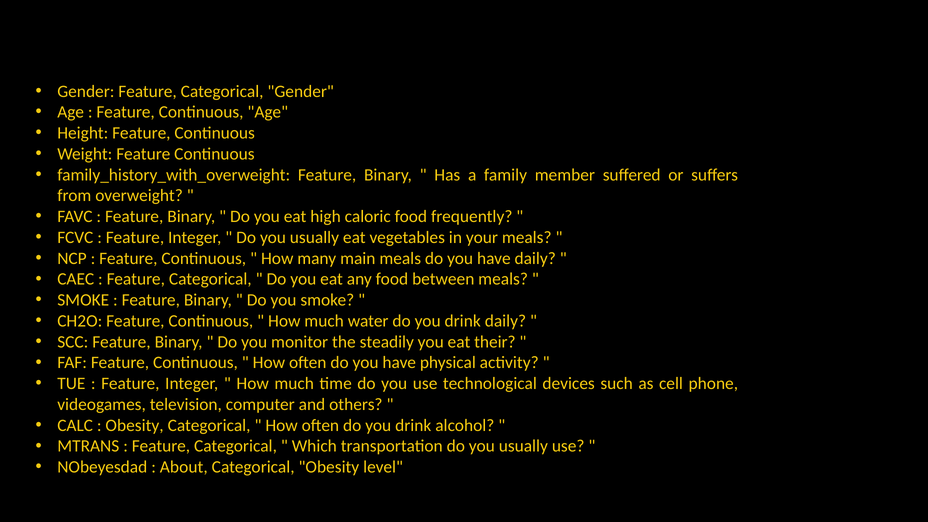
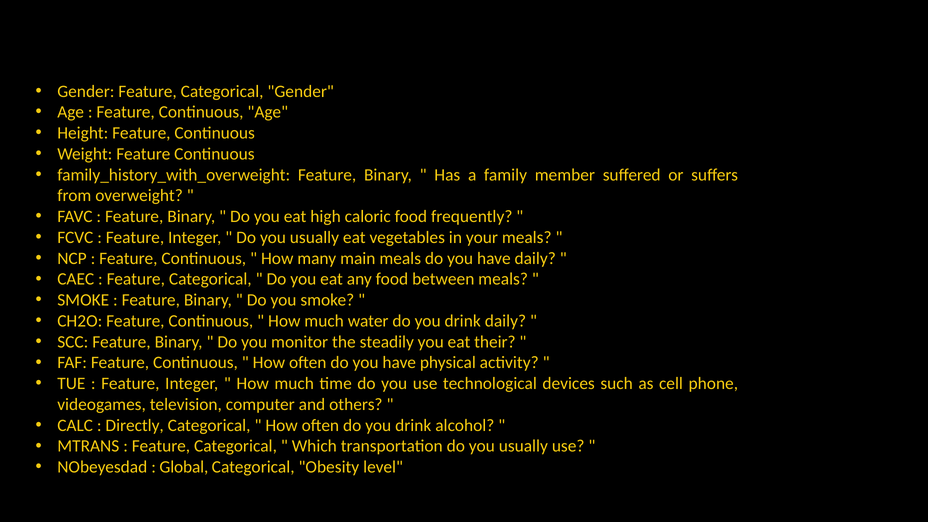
Obesity at (135, 425): Obesity -> Directly
About: About -> Global
